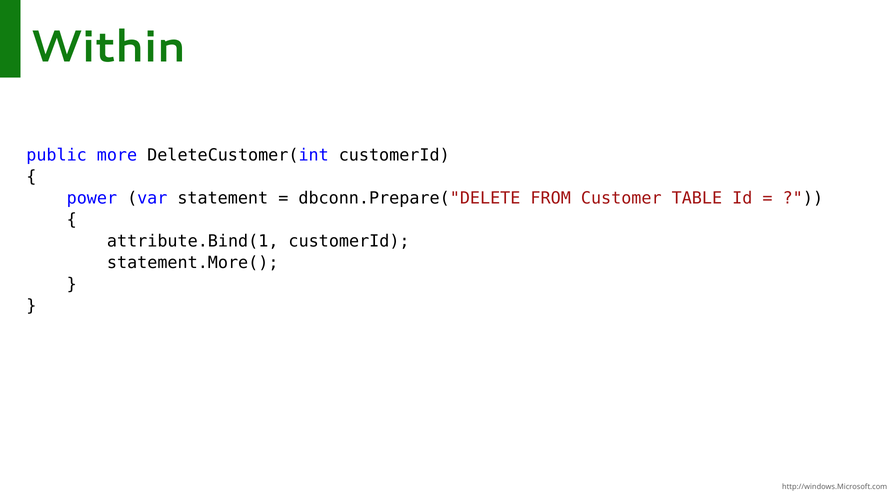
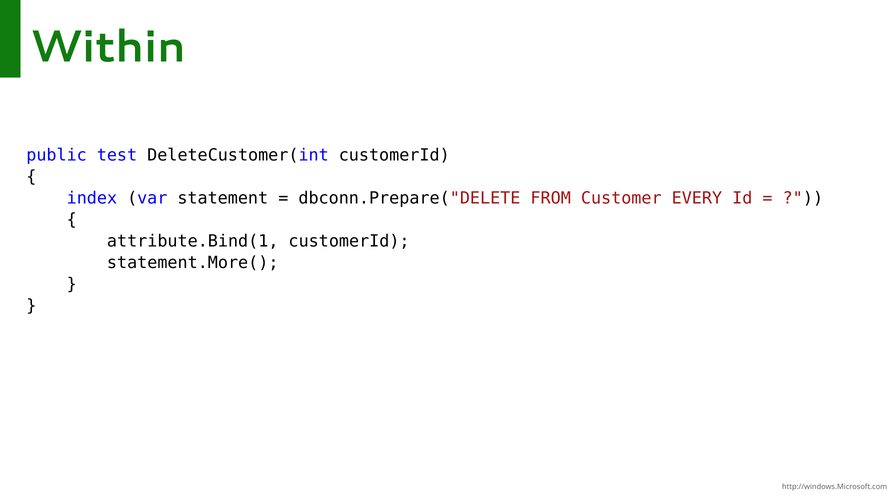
more: more -> test
power: power -> index
TABLE: TABLE -> EVERY
